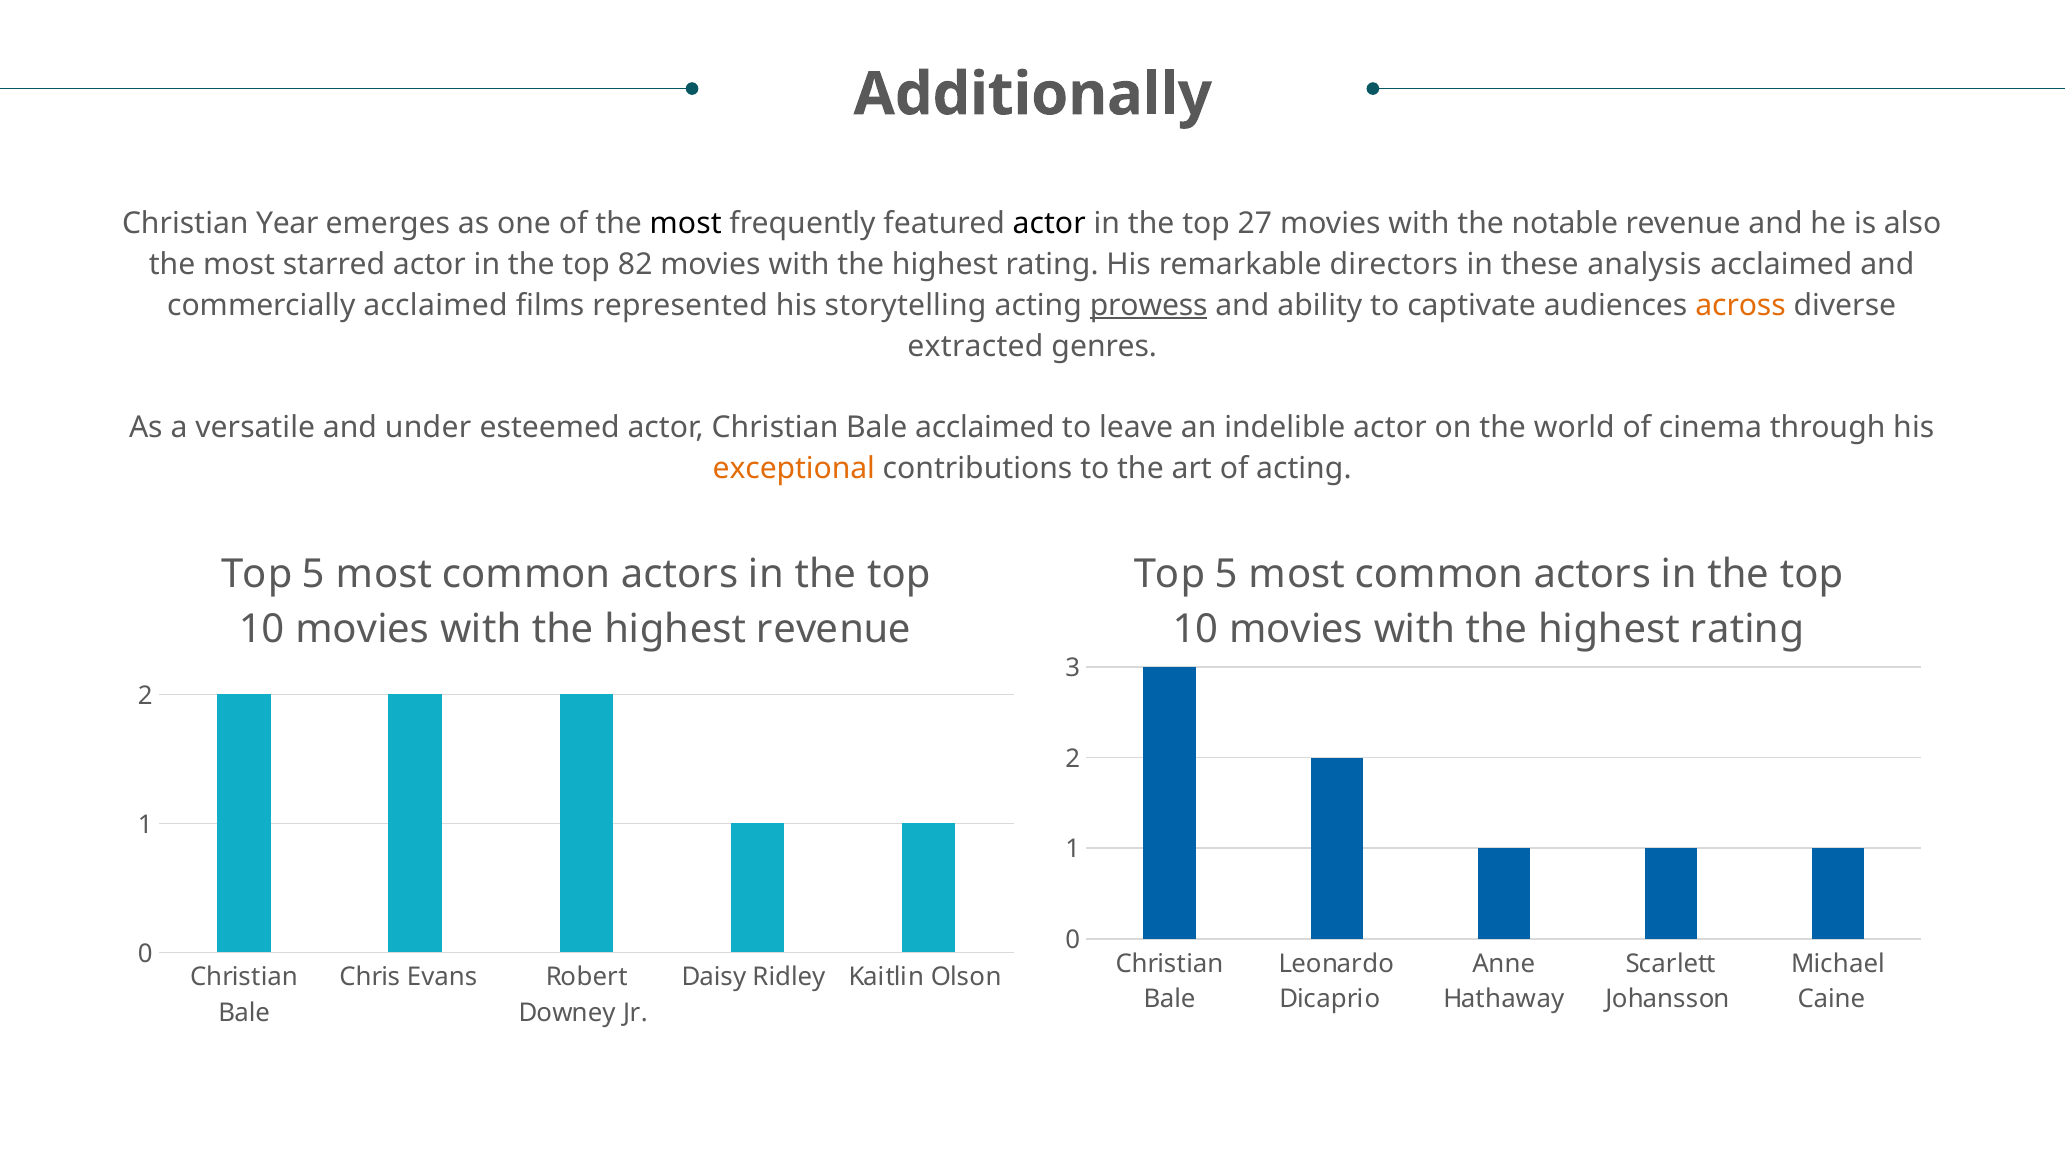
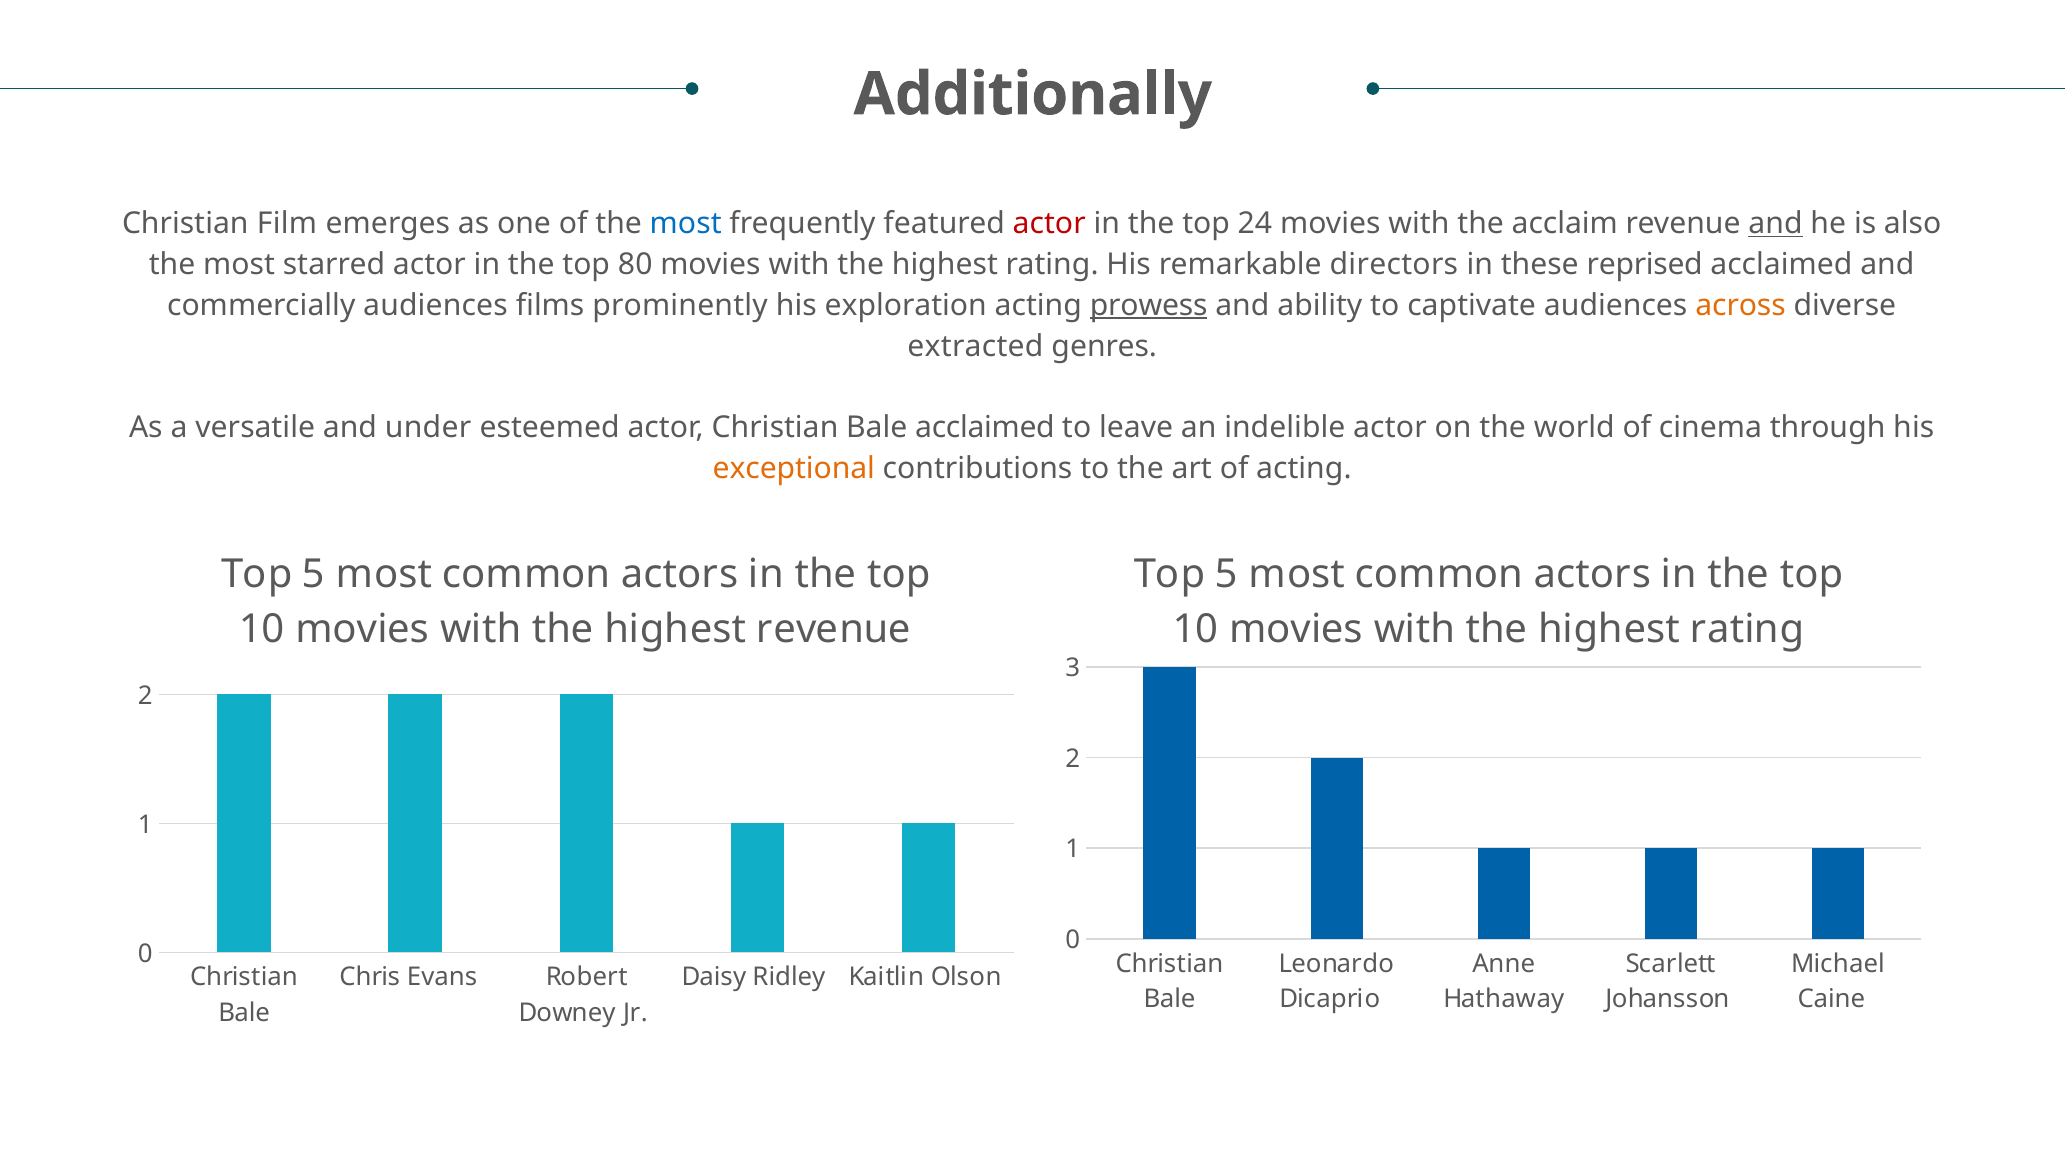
Year: Year -> Film
most at (686, 223) colour: black -> blue
actor at (1049, 223) colour: black -> red
27: 27 -> 24
notable: notable -> acclaim
and at (1776, 223) underline: none -> present
82: 82 -> 80
analysis: analysis -> reprised
commercially acclaimed: acclaimed -> audiences
represented: represented -> prominently
storytelling: storytelling -> exploration
